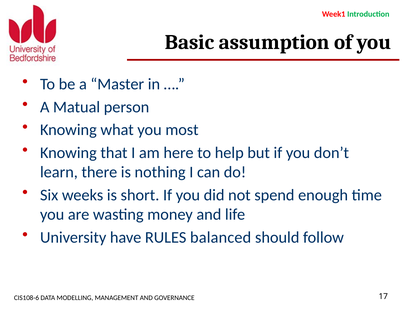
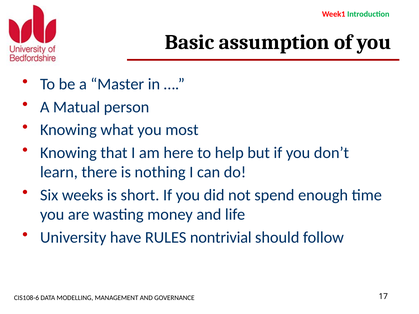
balanced: balanced -> nontrivial
